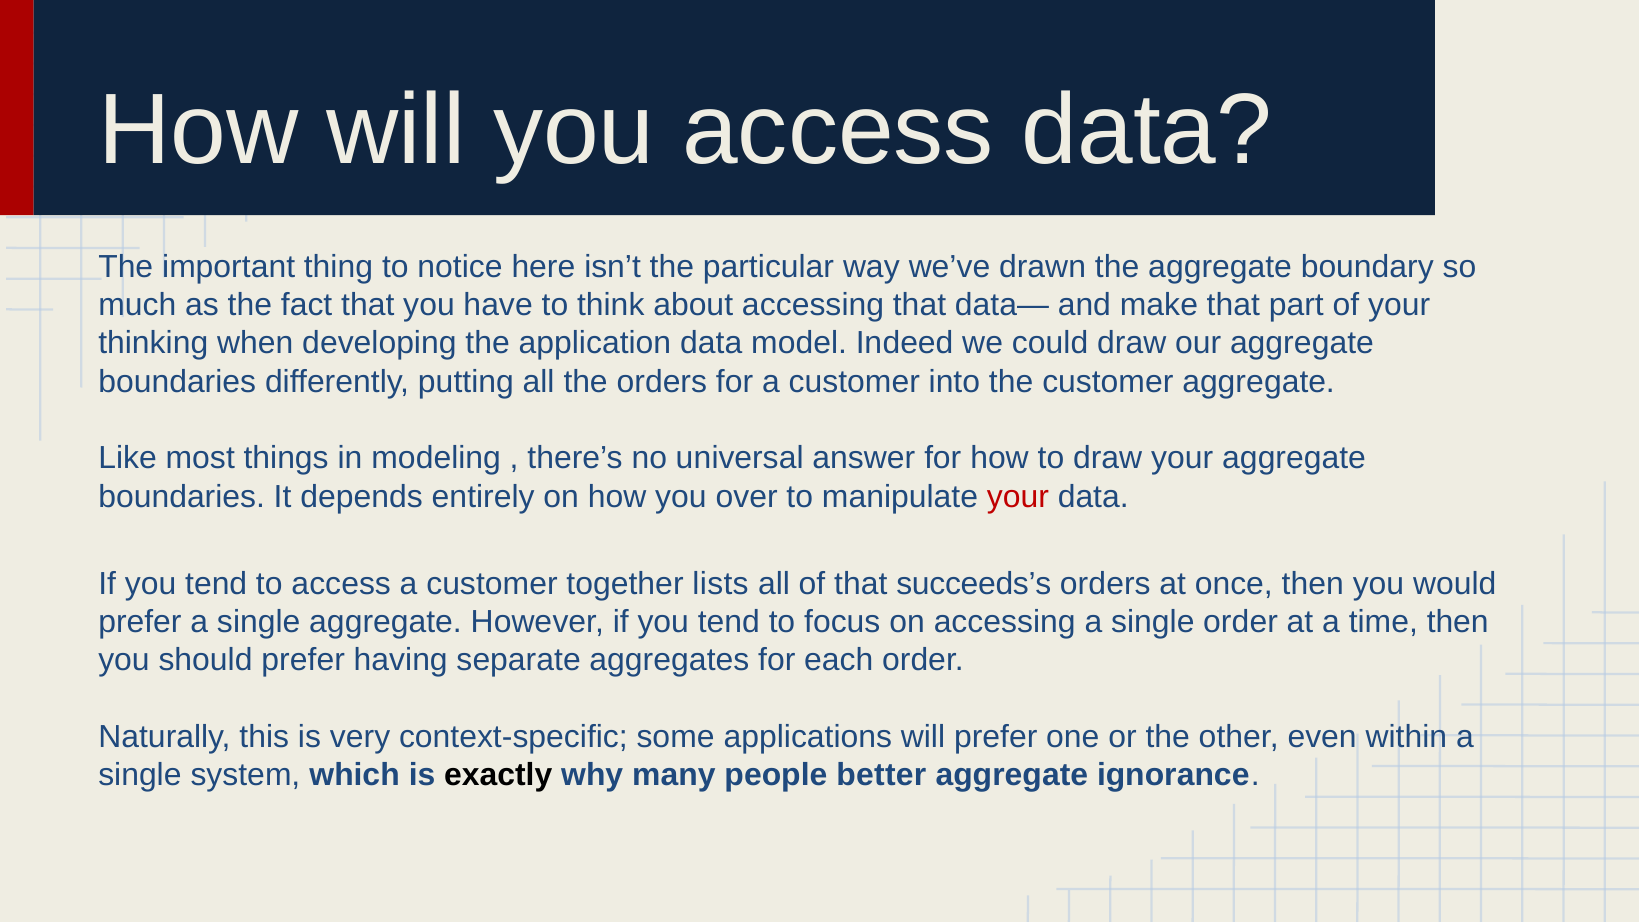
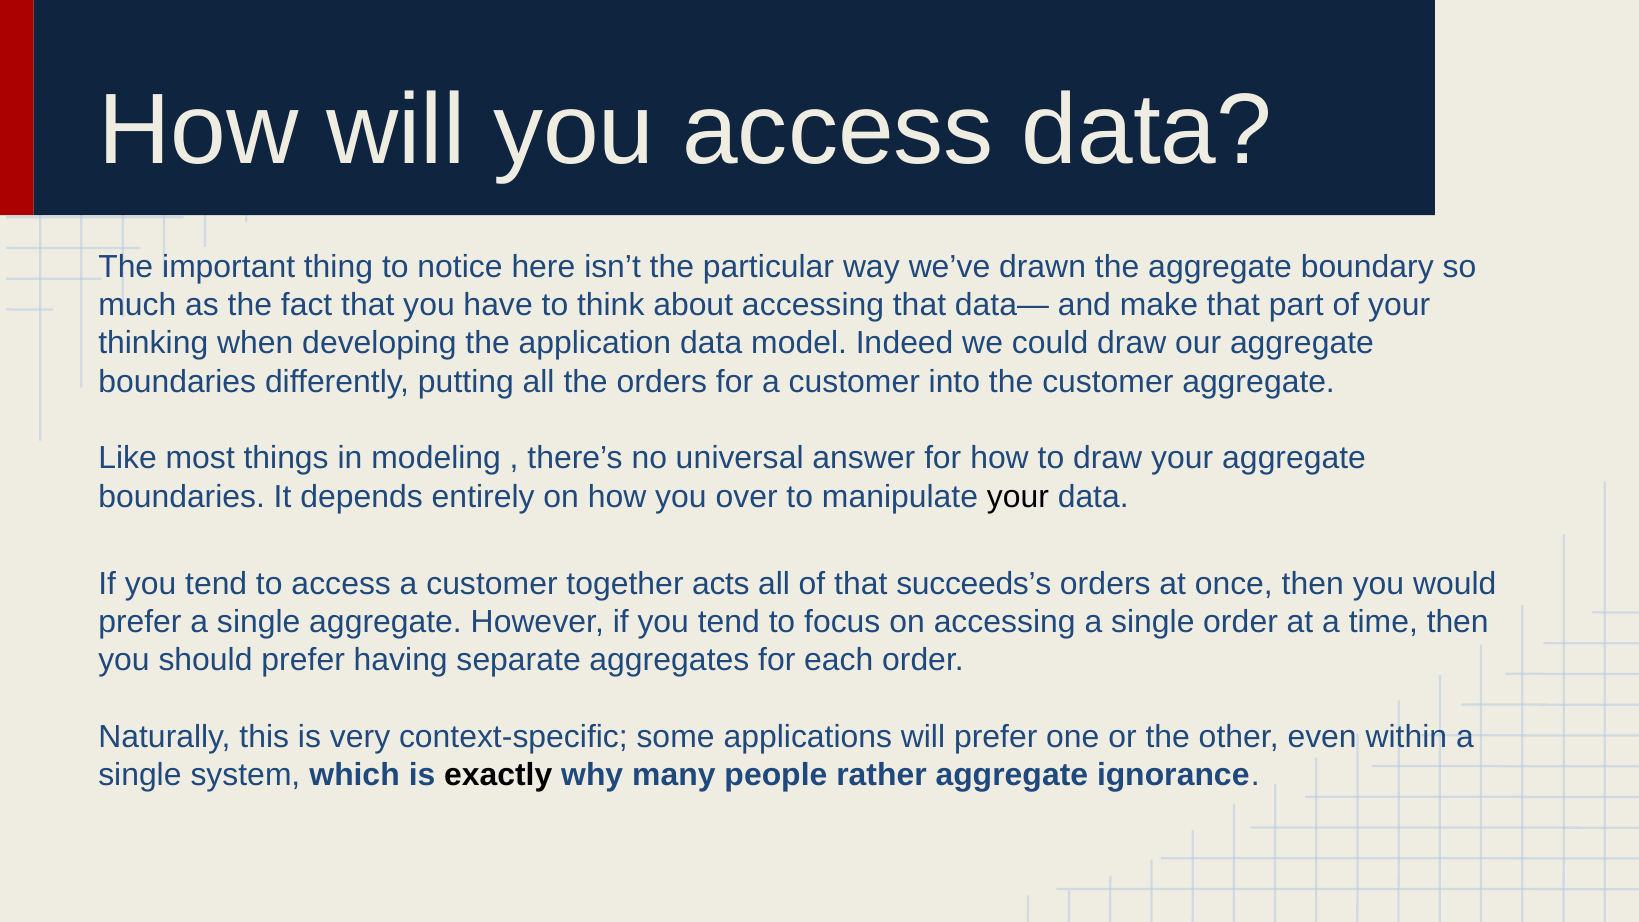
your at (1018, 496) colour: red -> black
lists: lists -> acts
better: better -> rather
